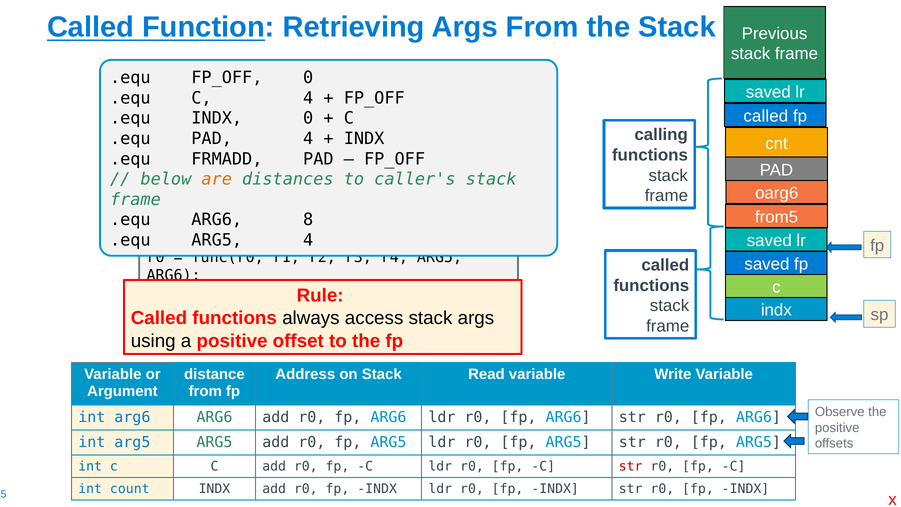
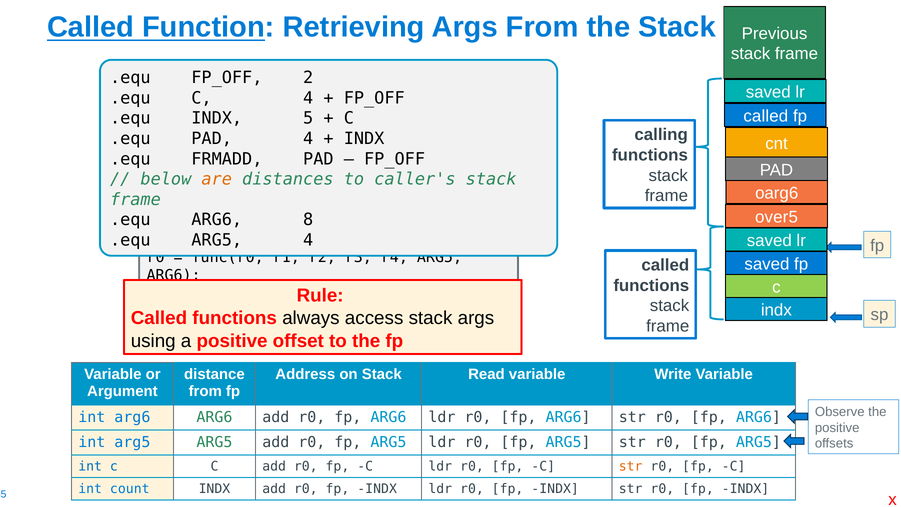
FP_OFF 0: 0 -> 2
INDX 0: 0 -> 5
from5: from5 -> over5
str at (631, 466) colour: red -> orange
